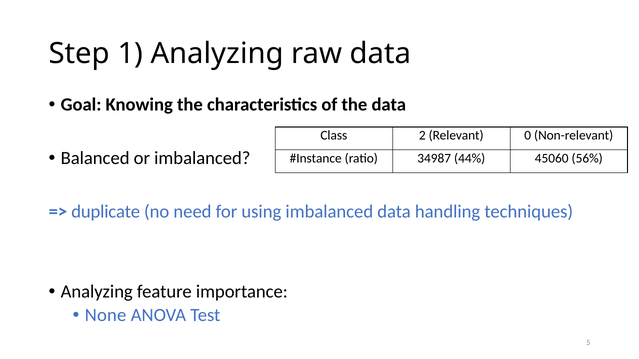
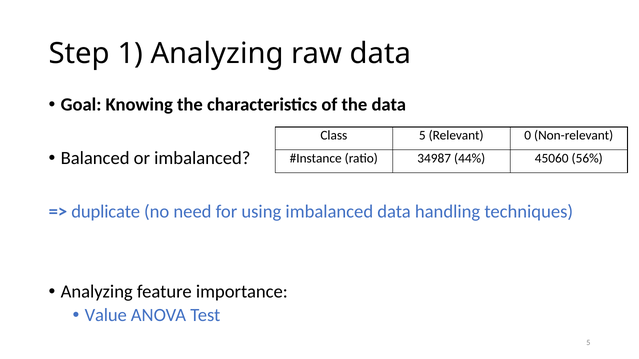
Class 2: 2 -> 5
None: None -> Value
